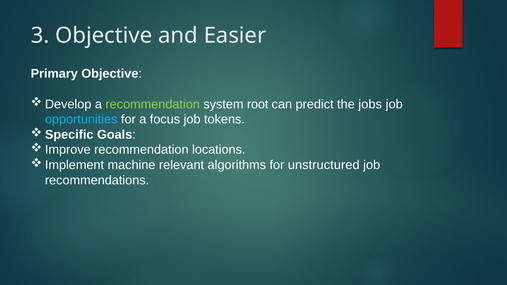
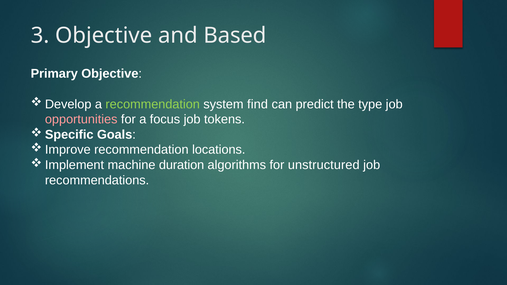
Easier: Easier -> Based
root: root -> find
jobs: jobs -> type
opportunities colour: light blue -> pink
relevant: relevant -> duration
